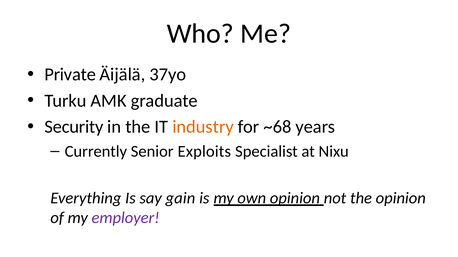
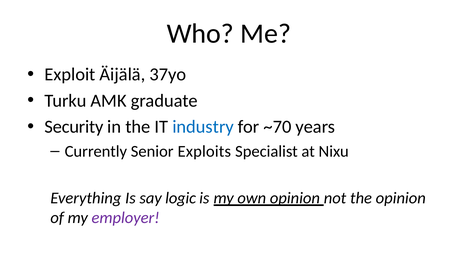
Private: Private -> Exploit
industry colour: orange -> blue
~68: ~68 -> ~70
gain: gain -> logic
